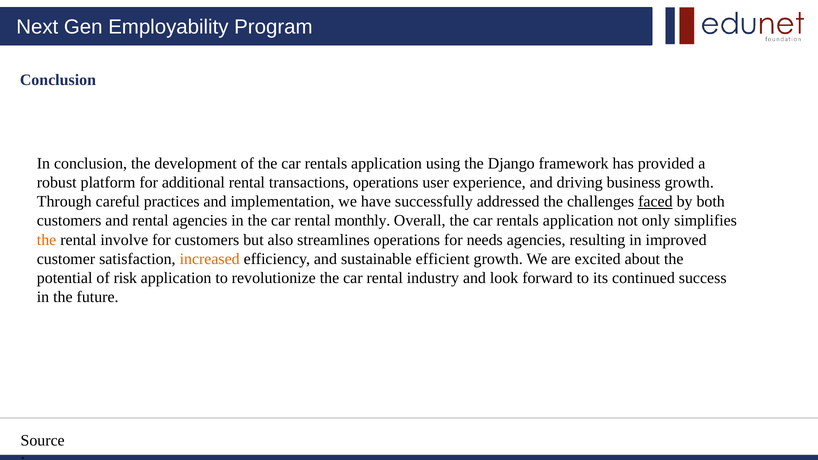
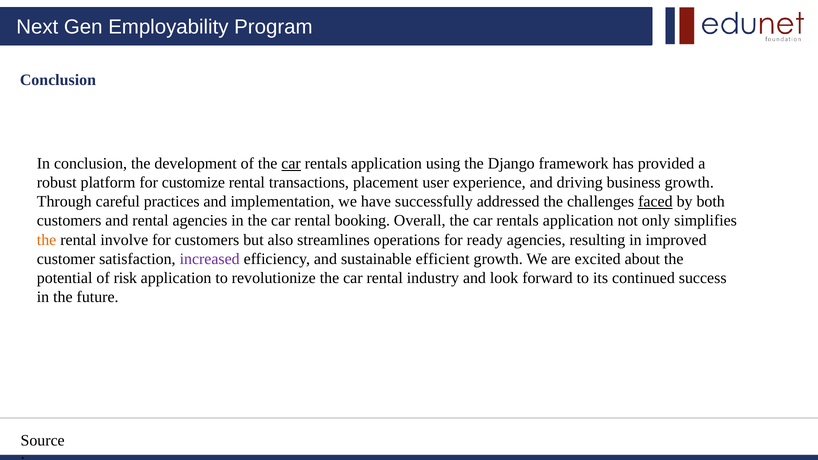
car at (291, 164) underline: none -> present
additional: additional -> customize
transactions operations: operations -> placement
monthly: monthly -> booking
needs: needs -> ready
increased colour: orange -> purple
